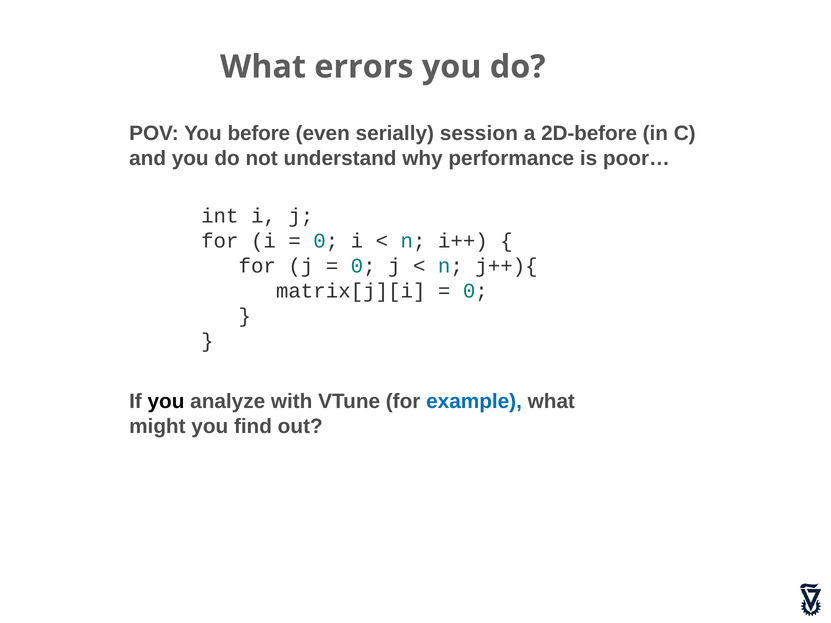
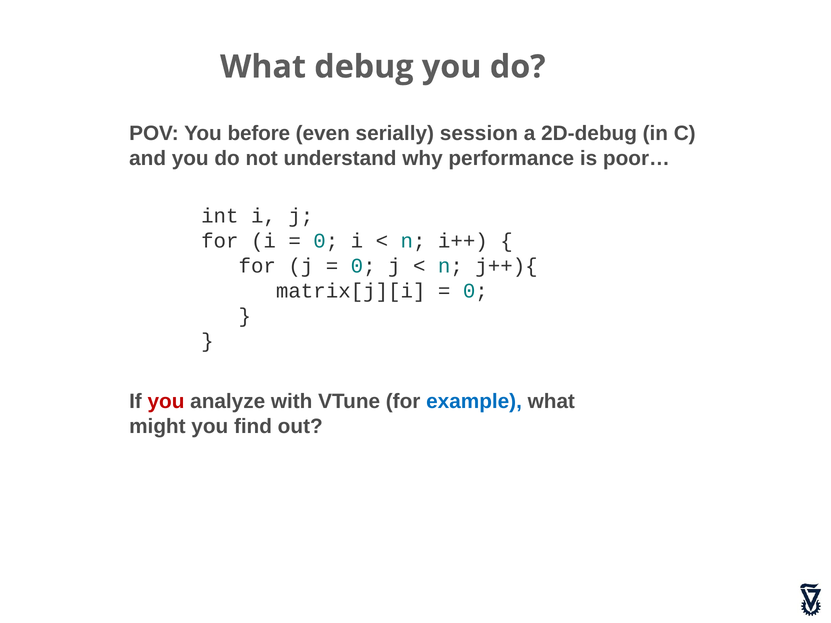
errors: errors -> debug
2D-before: 2D-before -> 2D-debug
you at (166, 402) colour: black -> red
